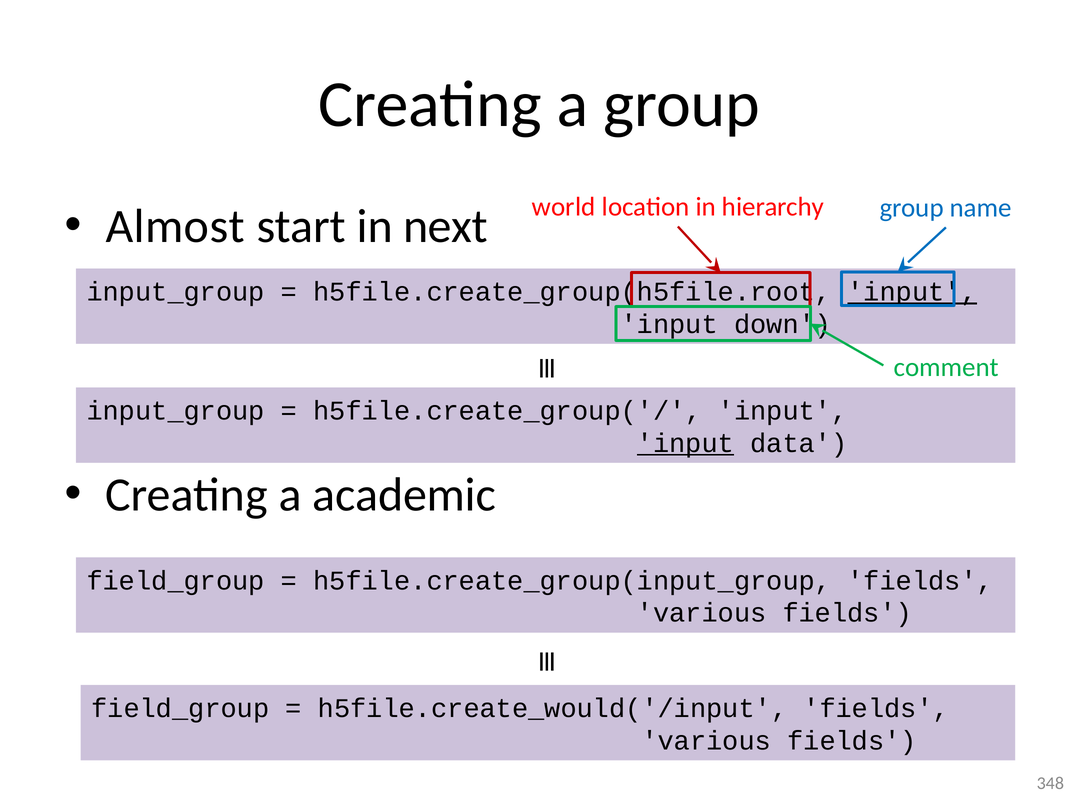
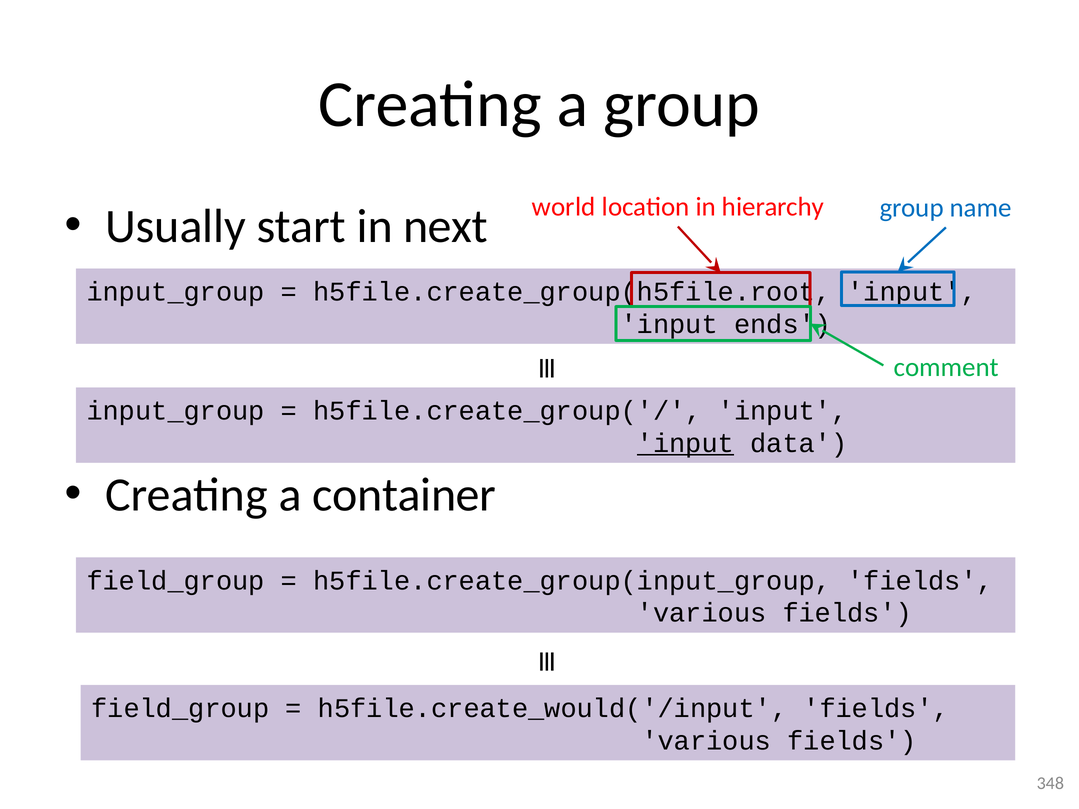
Almost: Almost -> Usually
input at (912, 292) underline: present -> none
down: down -> ends
academic: academic -> container
